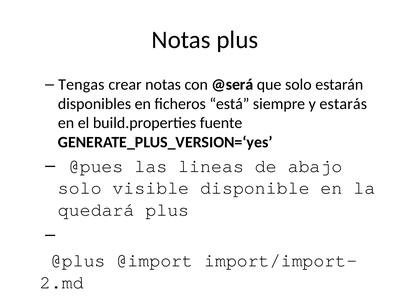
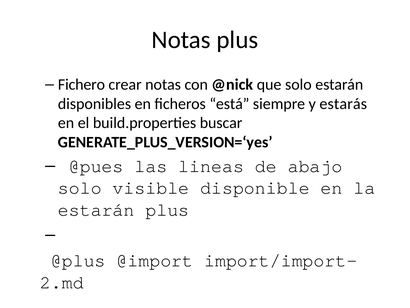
Tengas: Tengas -> Fichero
@será: @será -> @nick
fuente: fuente -> buscar
quedará at (96, 210): quedará -> estarán
